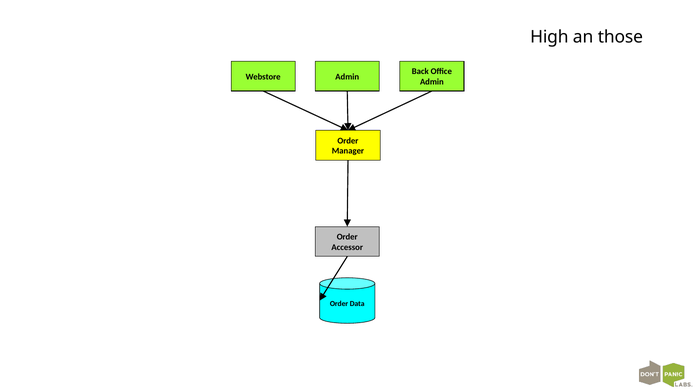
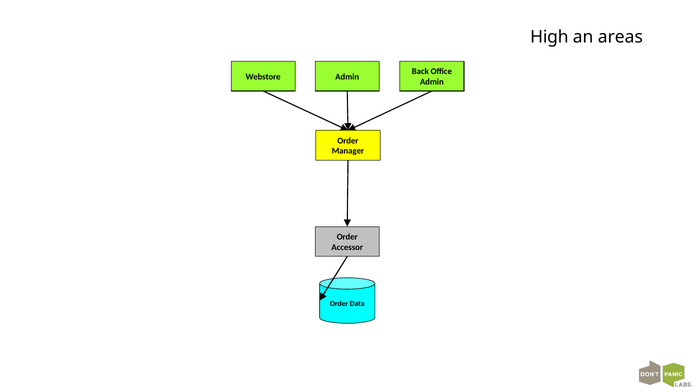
those: those -> areas
